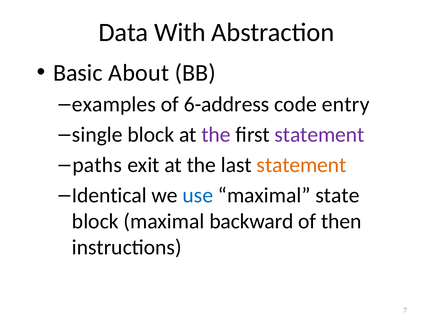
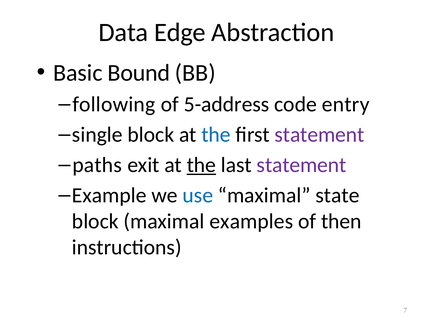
With: With -> Edge
About: About -> Bound
examples: examples -> following
6-address: 6-address -> 5-address
the at (216, 135) colour: purple -> blue
the at (201, 165) underline: none -> present
statement at (302, 165) colour: orange -> purple
Identical: Identical -> Example
backward: backward -> examples
